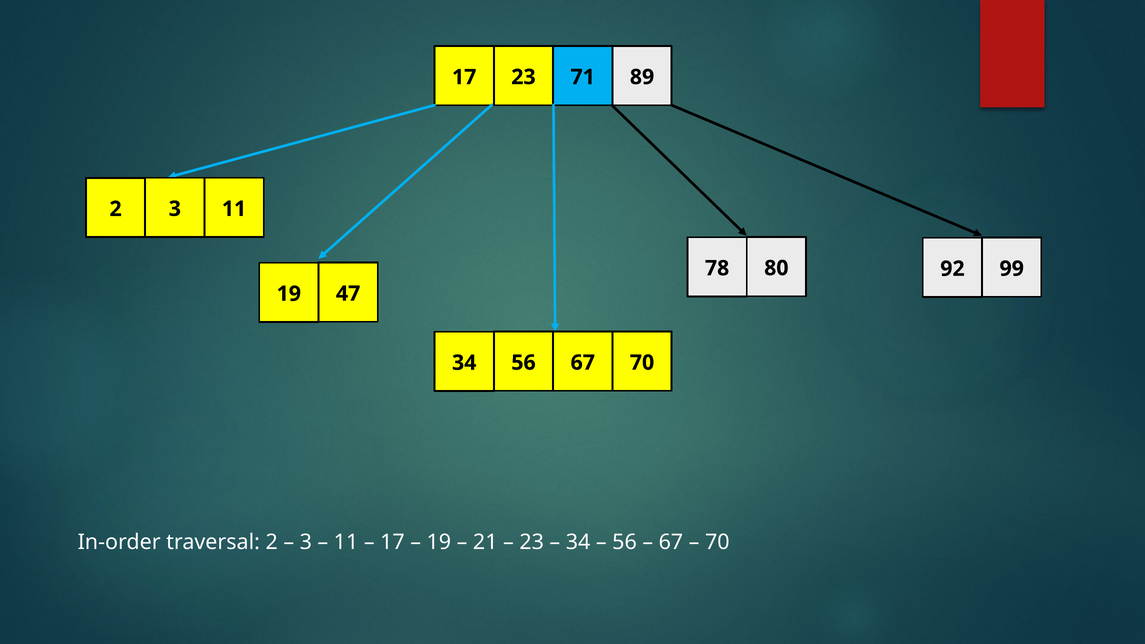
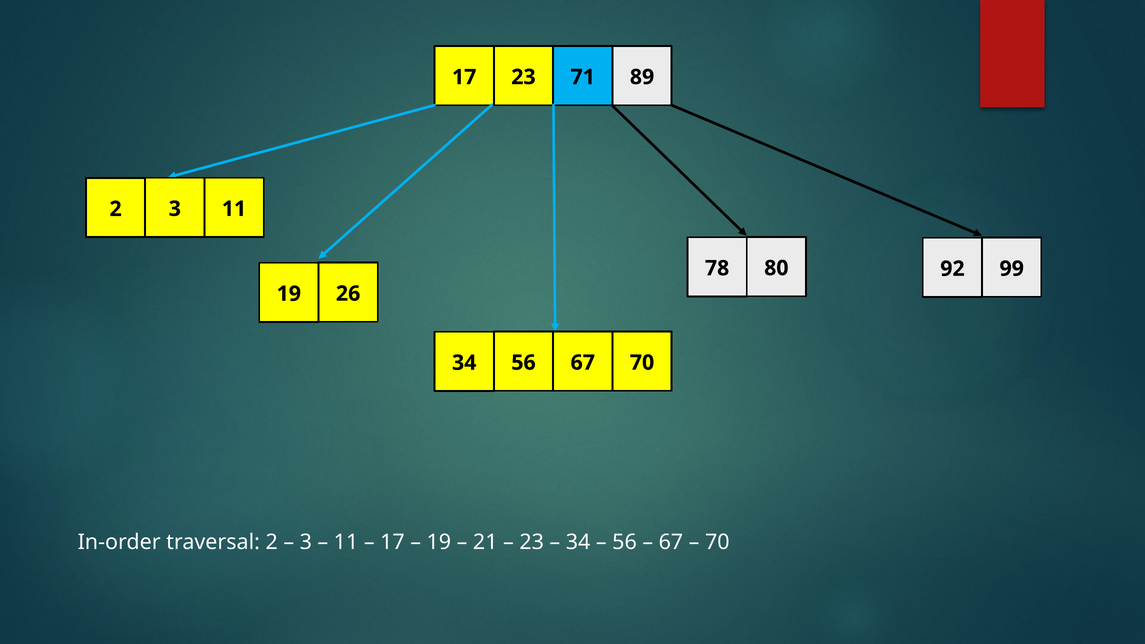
47: 47 -> 26
